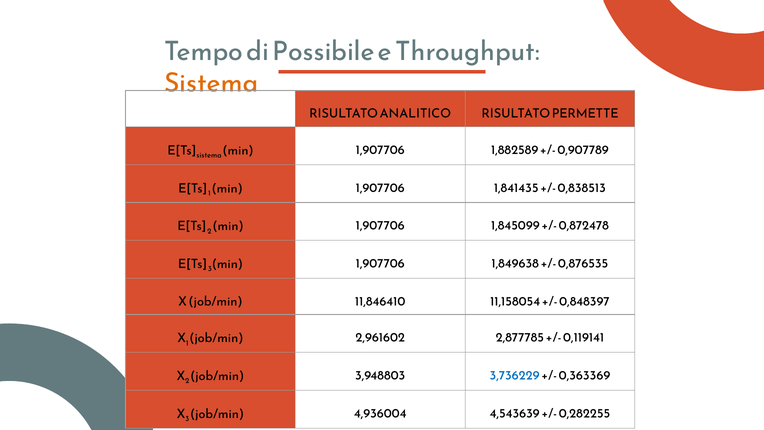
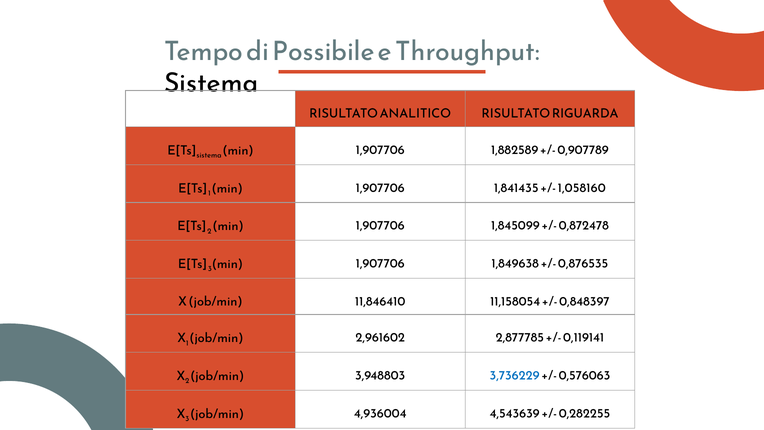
Sistema at (211, 83) colour: orange -> black
PERMETTE: PERMETTE -> RIGUARDA
0,838513: 0,838513 -> 1,058160
0,363369: 0,363369 -> 0,576063
